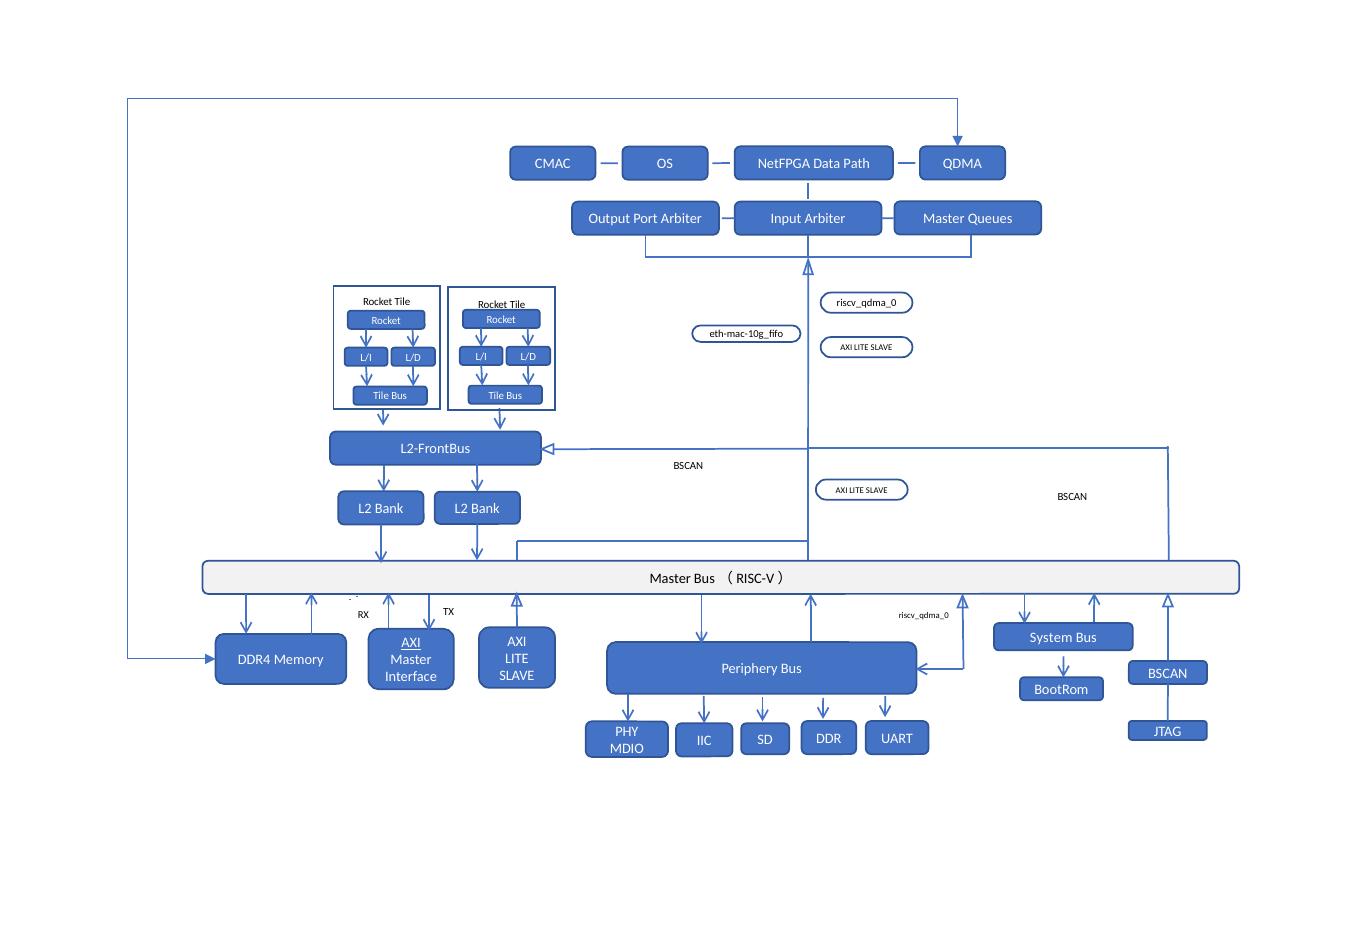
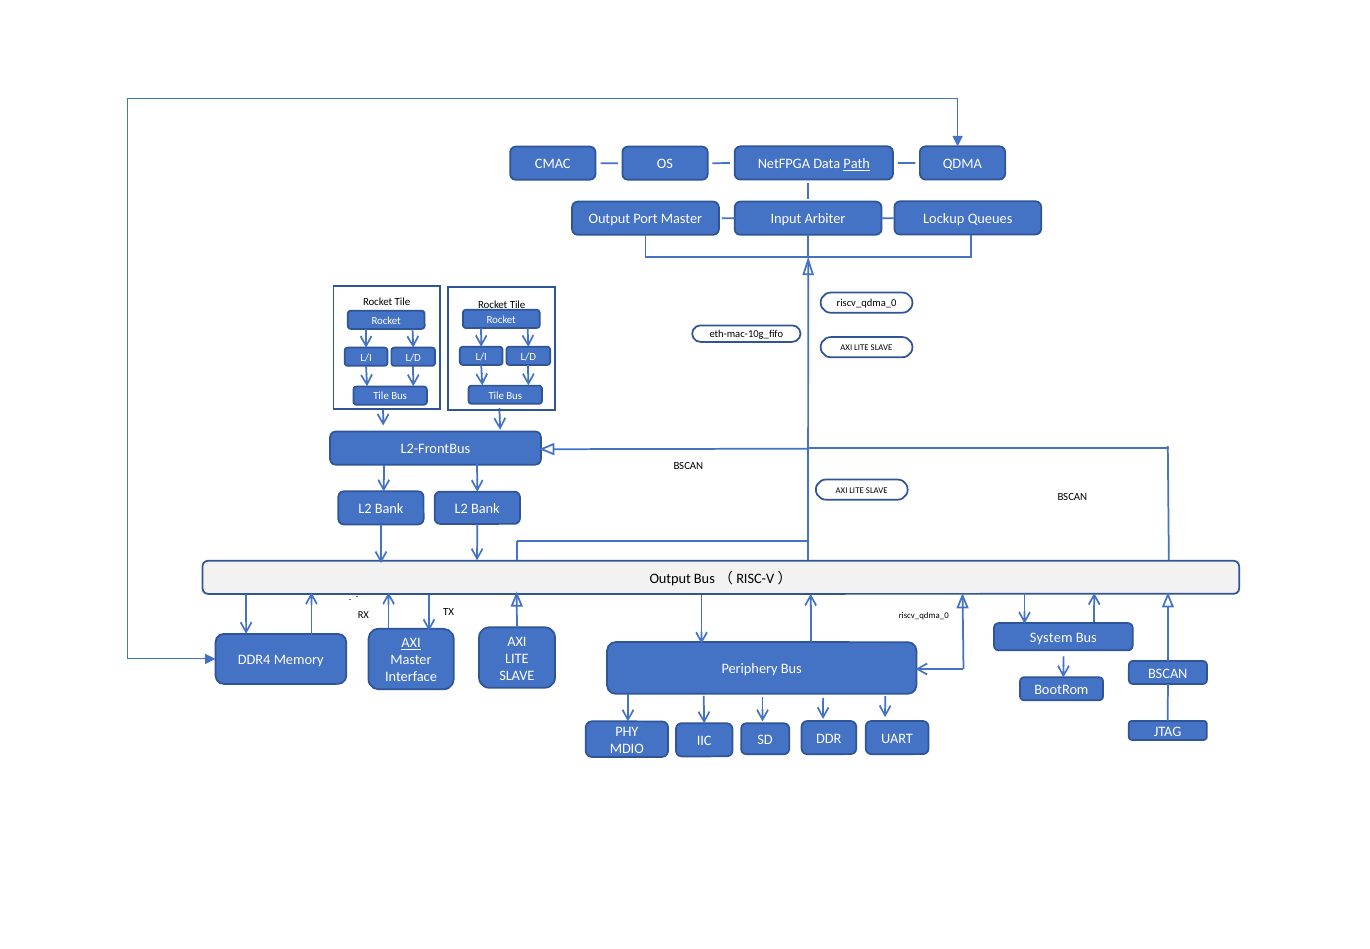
Path underline: none -> present
Port Arbiter: Arbiter -> Master
Arbiter Master: Master -> Lockup
Master at (670, 578): Master -> Output
